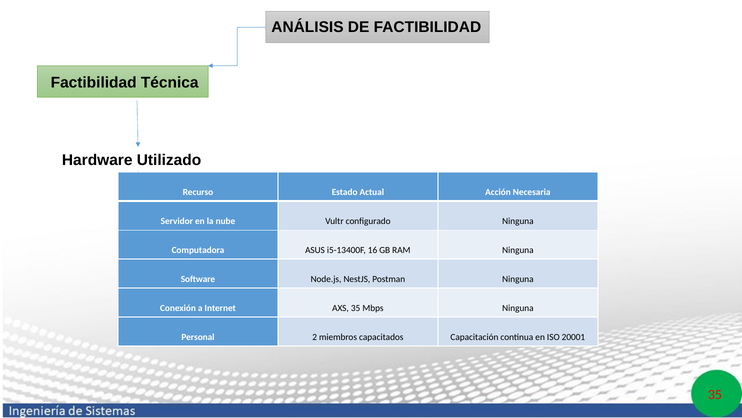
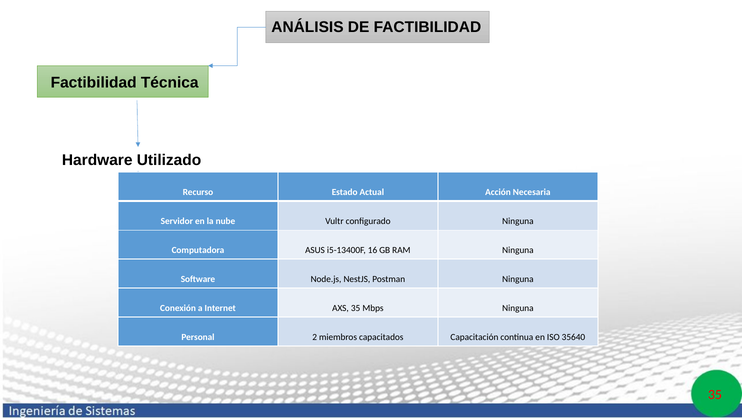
20001: 20001 -> 35640
